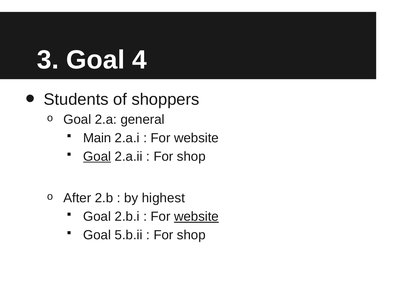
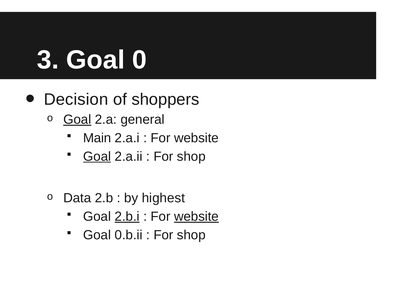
4: 4 -> 0
Students: Students -> Decision
Goal at (77, 120) underline: none -> present
After: After -> Data
2.b.i underline: none -> present
5.b.ii: 5.b.ii -> 0.b.ii
